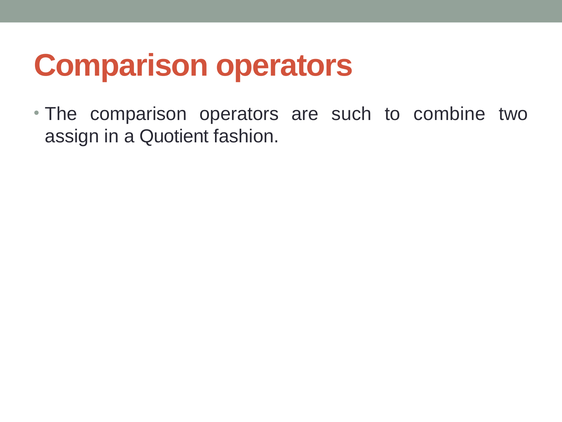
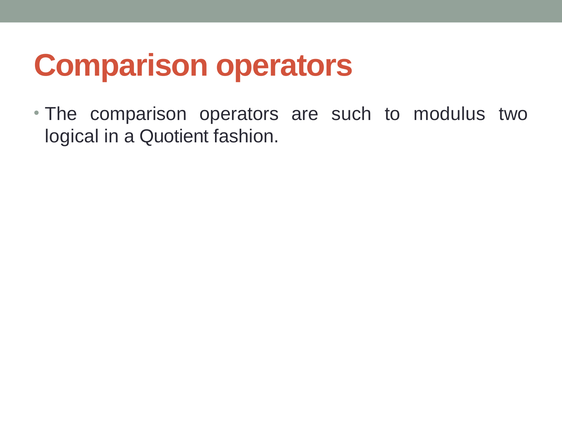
combine: combine -> modulus
assign: assign -> logical
